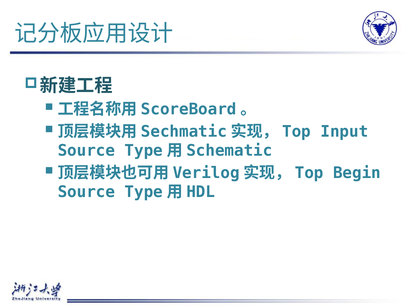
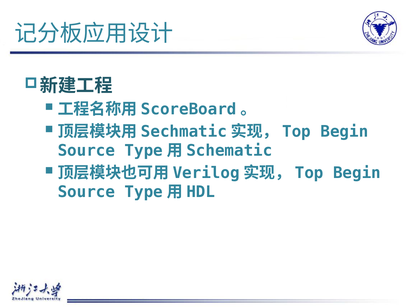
Input at (344, 132): Input -> Begin
